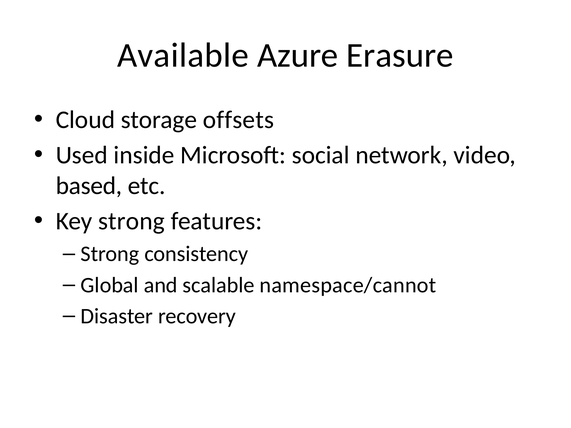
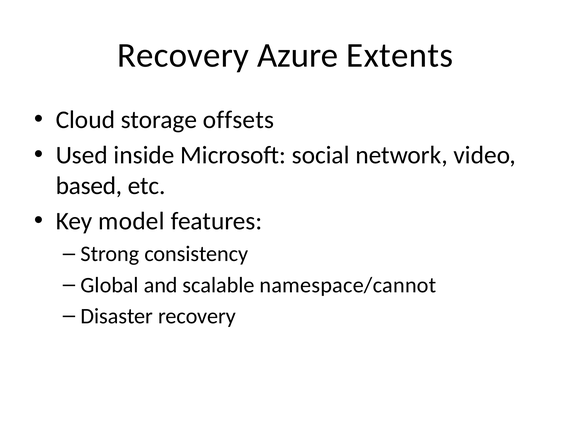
Available at (183, 55): Available -> Recovery
Erasure: Erasure -> Extents
Key strong: strong -> model
